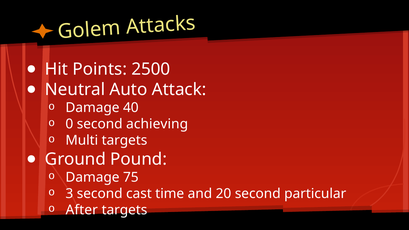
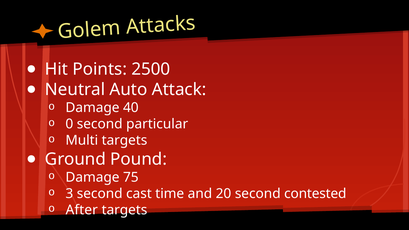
achieving: achieving -> particular
particular: particular -> contested
